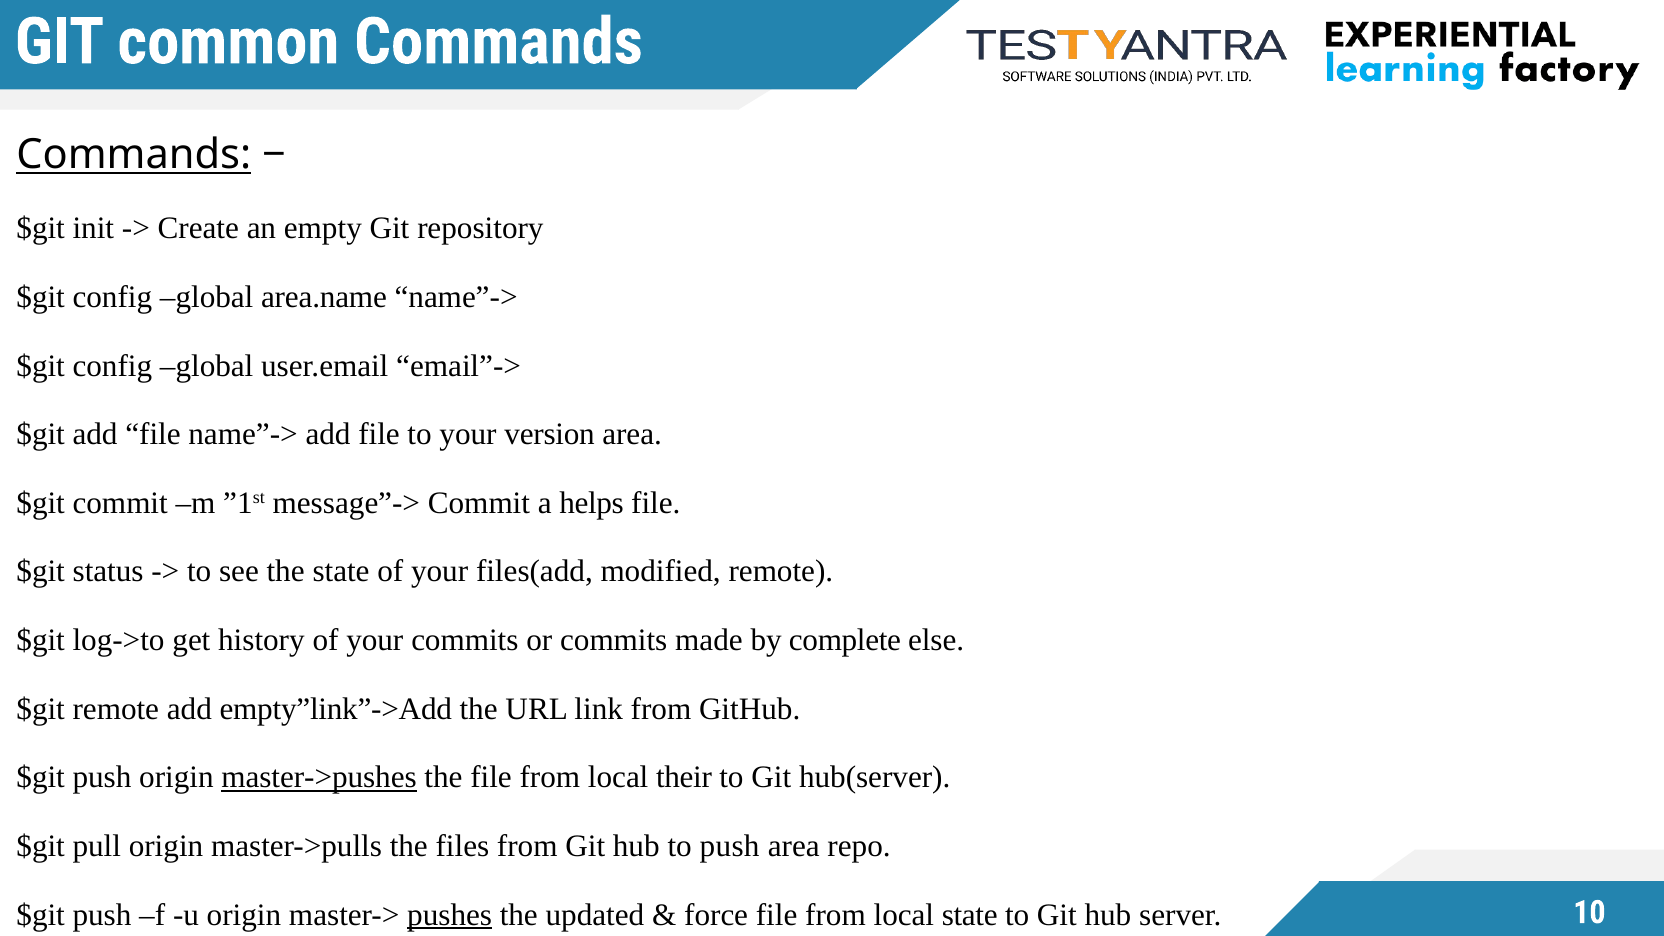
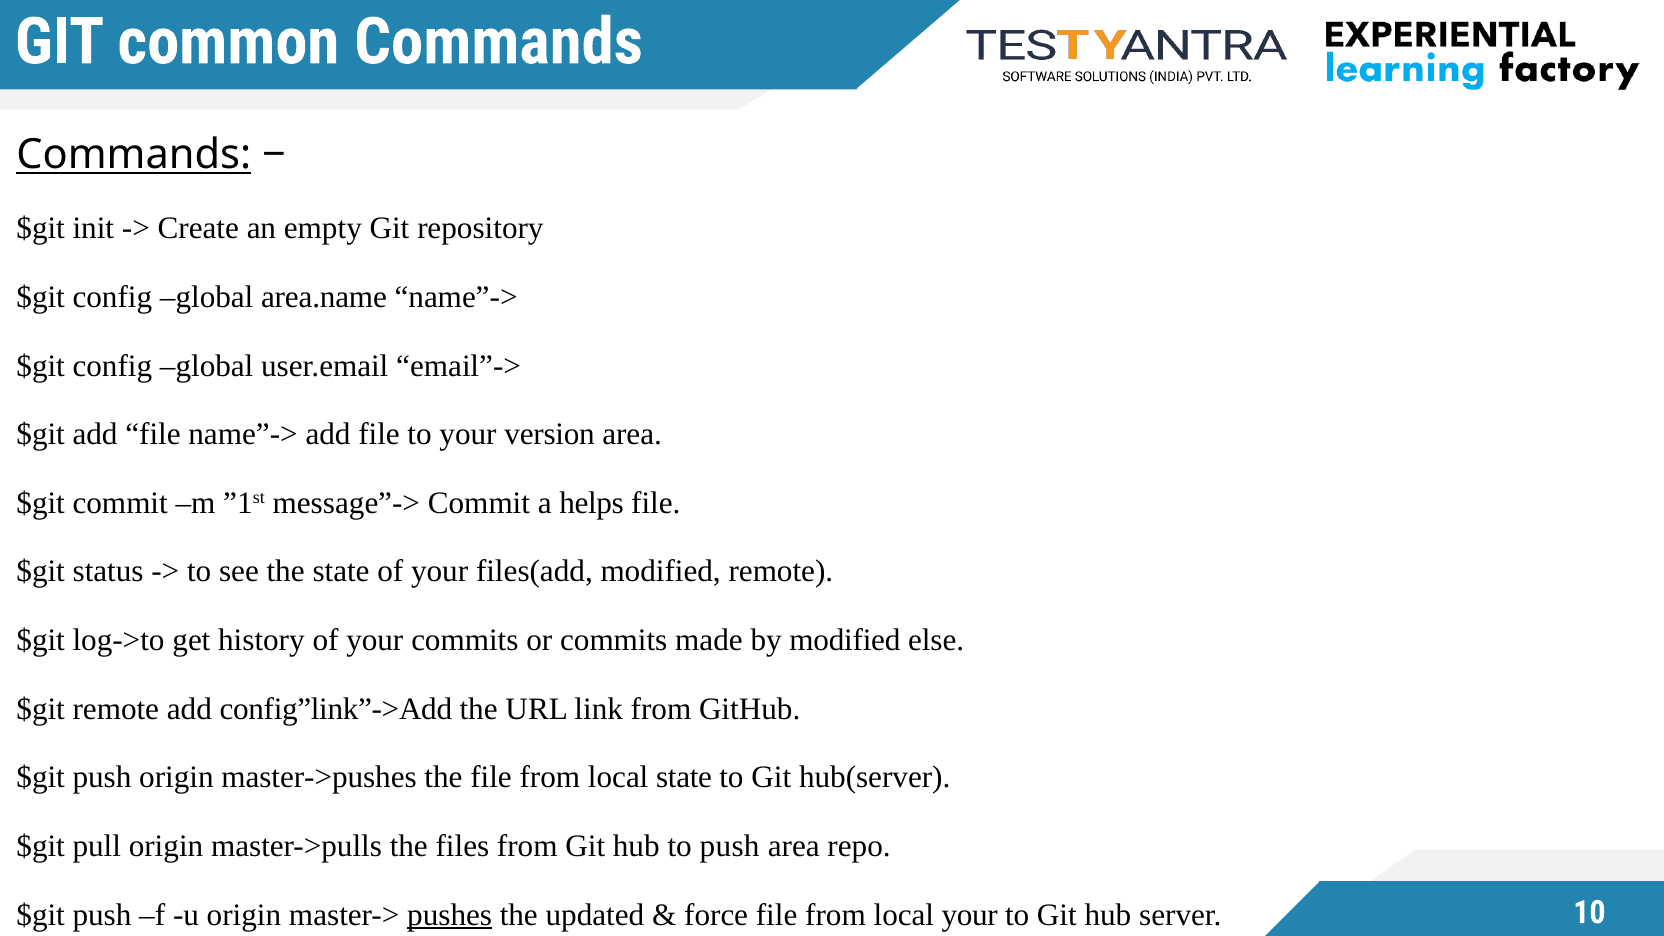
by complete: complete -> modified
empty”link”->Add: empty”link”->Add -> config”link”->Add
master->pushes underline: present -> none
local their: their -> state
local state: state -> your
